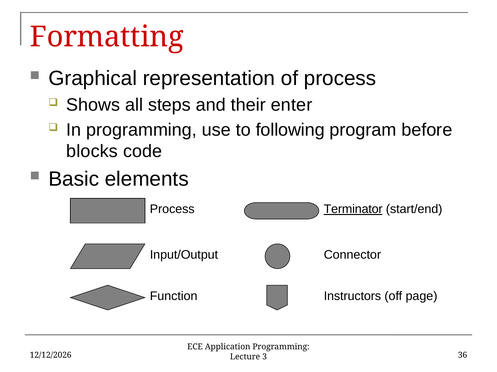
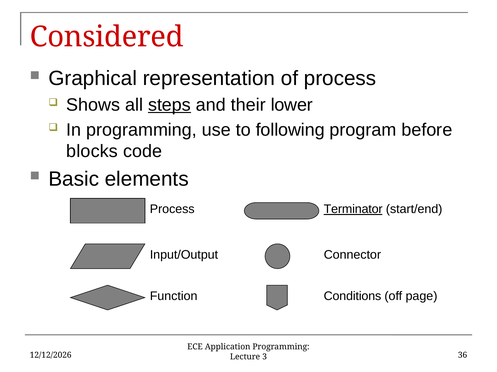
Formatting: Formatting -> Considered
steps underline: none -> present
enter: enter -> lower
Instructors: Instructors -> Conditions
